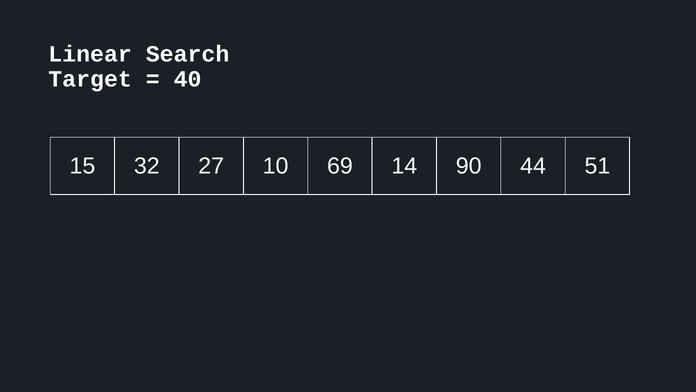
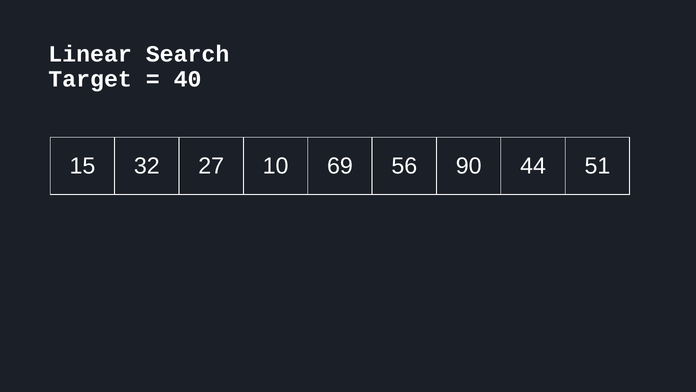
14: 14 -> 56
